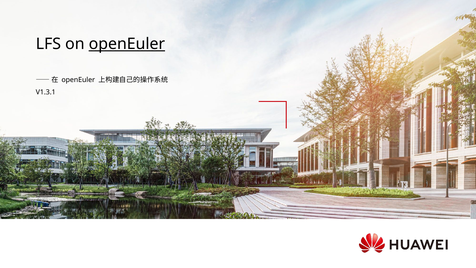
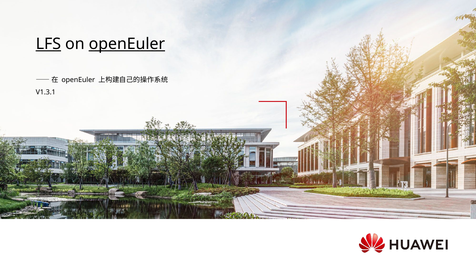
LFS underline: none -> present
